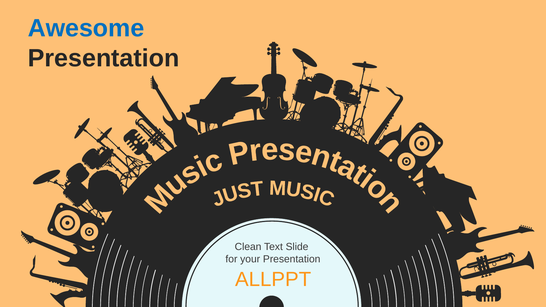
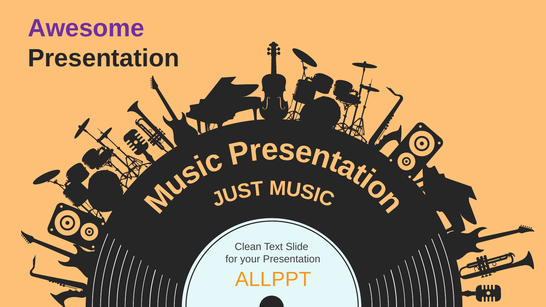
Awesome colour: blue -> purple
